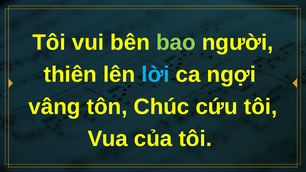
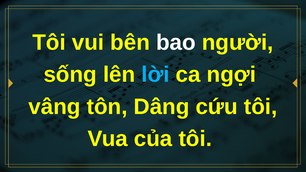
bao colour: light green -> white
thiên: thiên -> sống
Chúc: Chúc -> Dâng
